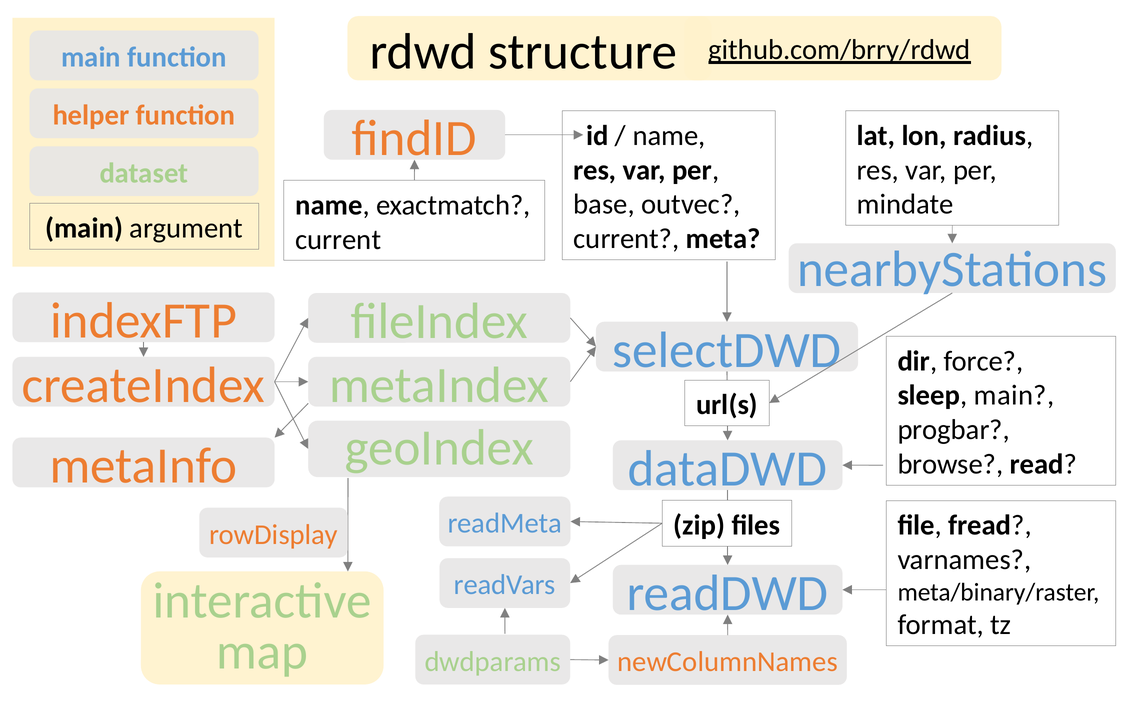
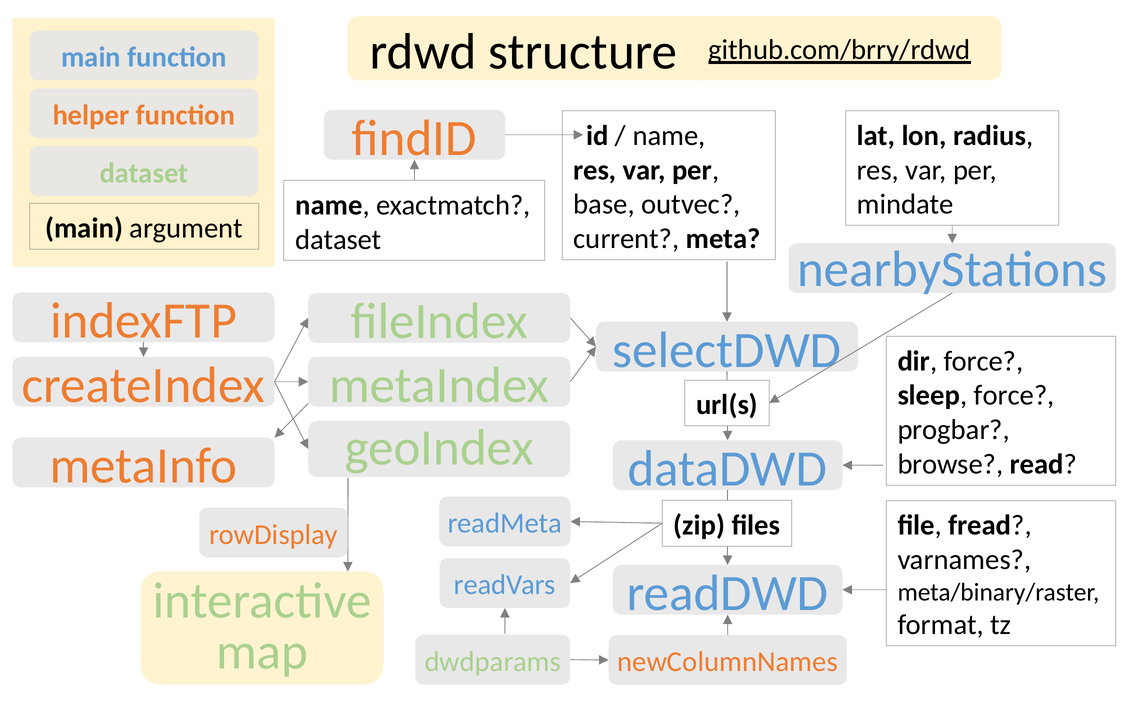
current at (338, 239): current -> dataset
sleep main: main -> force
